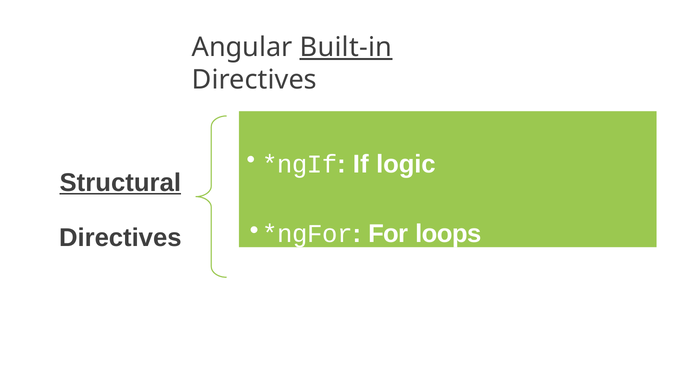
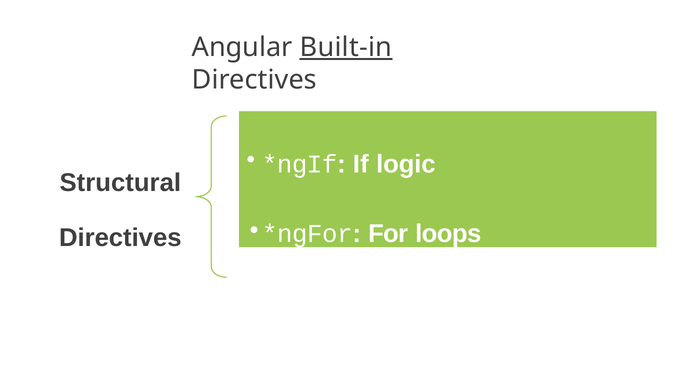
Structural underline: present -> none
